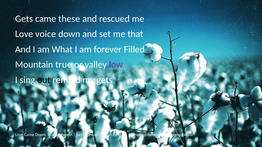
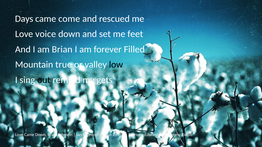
Gets at (24, 19): Gets -> Days
these: these -> come
that: that -> feet
am What: What -> Brian
low colour: purple -> black
